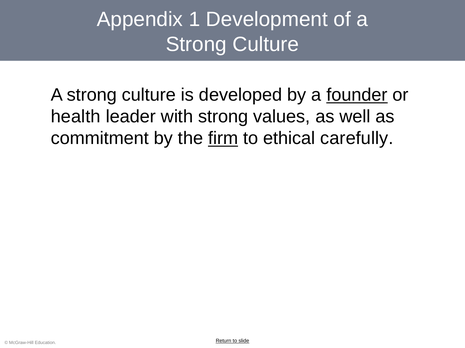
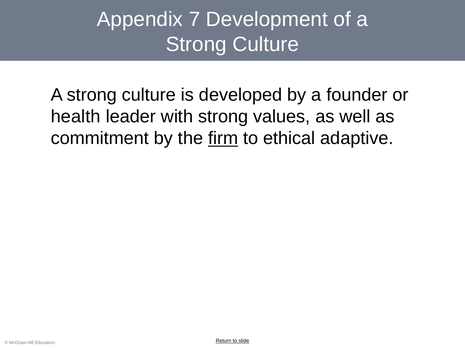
1: 1 -> 7
founder underline: present -> none
carefully: carefully -> adaptive
